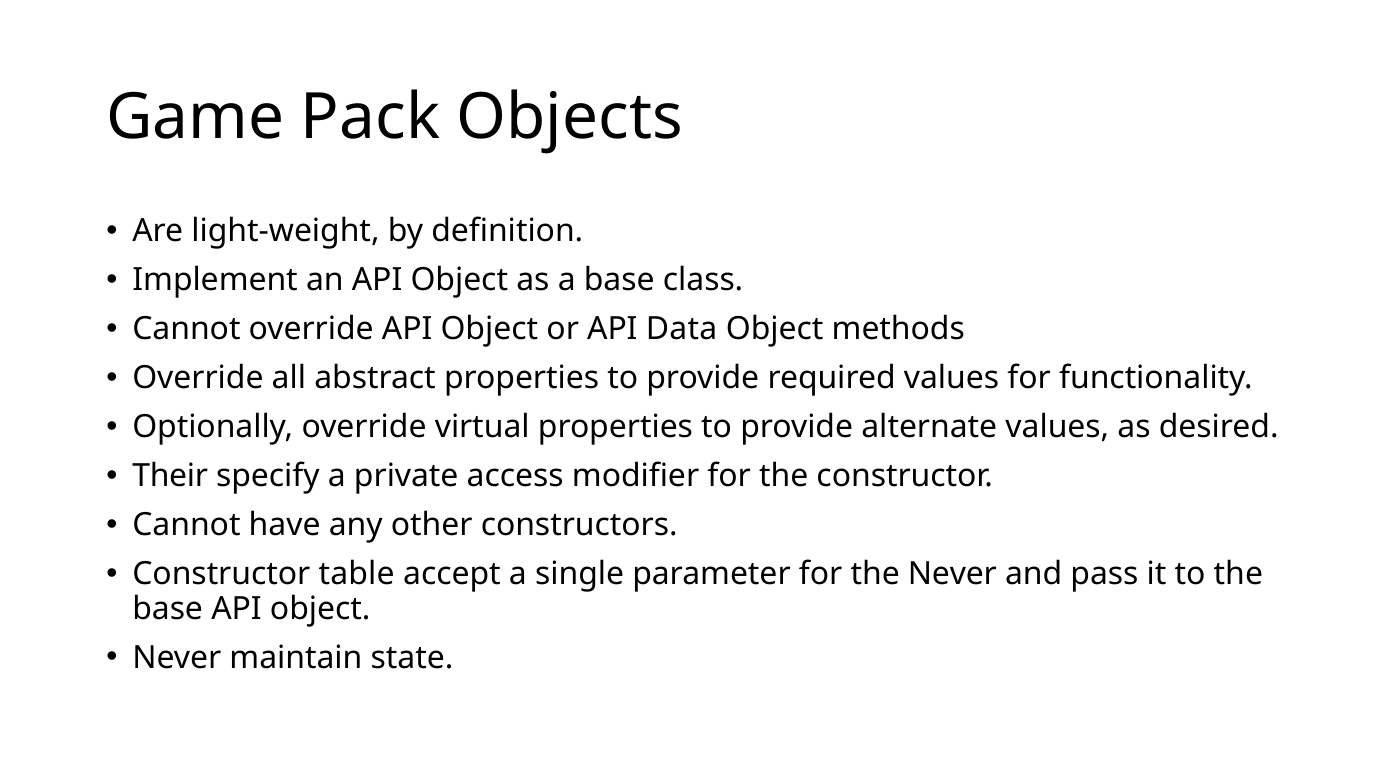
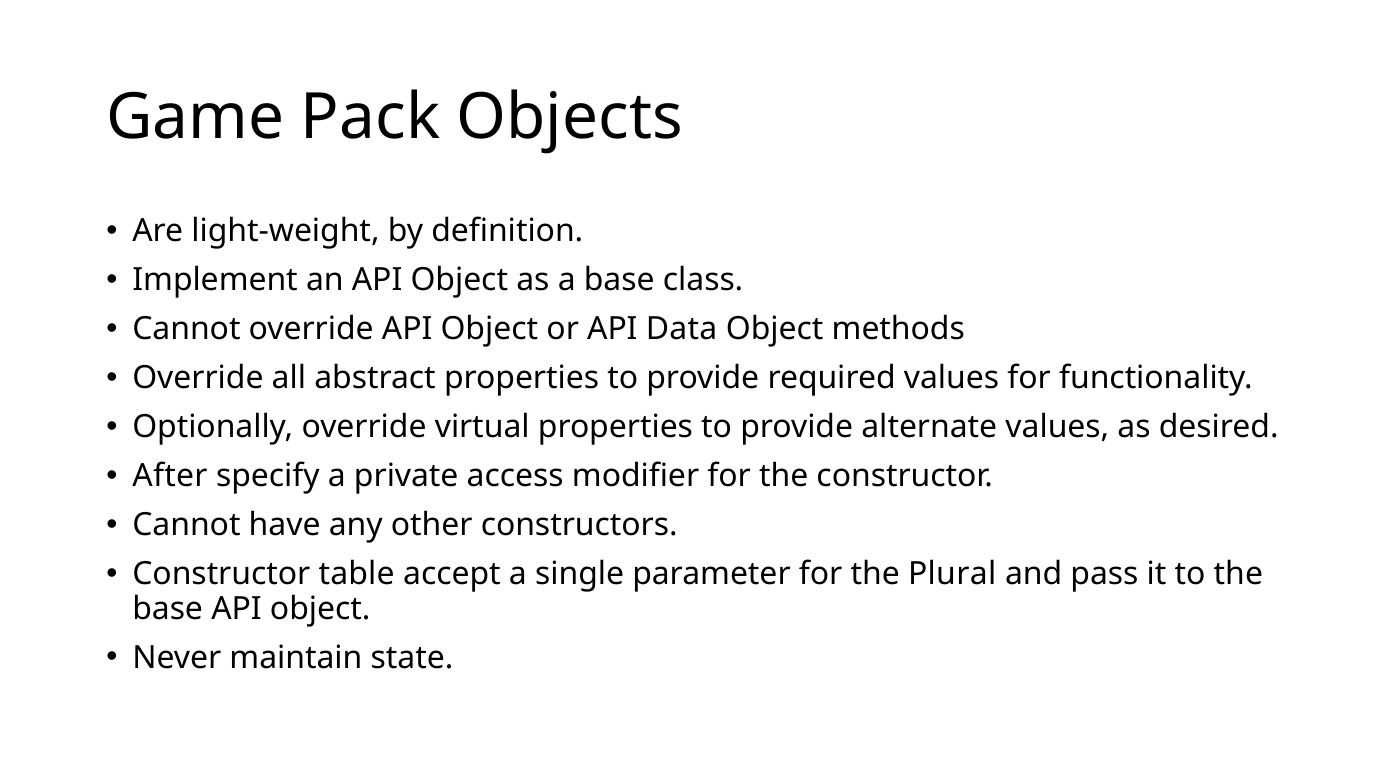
Their: Their -> After
the Never: Never -> Plural
